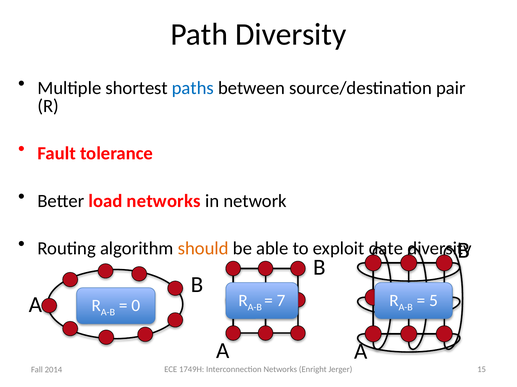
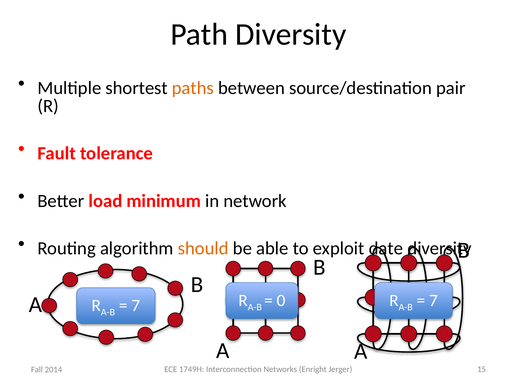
paths colour: blue -> orange
load networks: networks -> minimum
7: 7 -> 0
0 at (136, 306): 0 -> 7
5 at (433, 301): 5 -> 7
